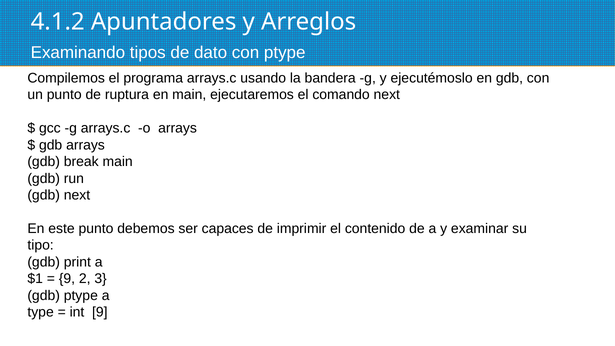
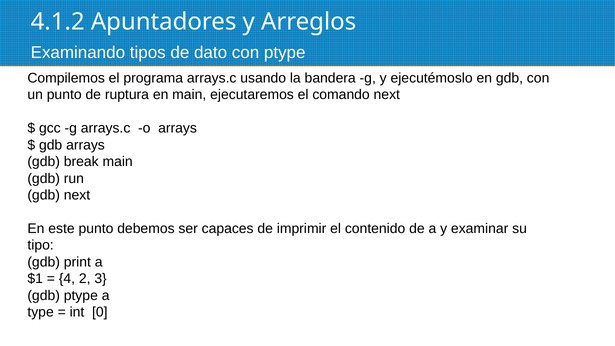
9 at (67, 279): 9 -> 4
int 9: 9 -> 0
